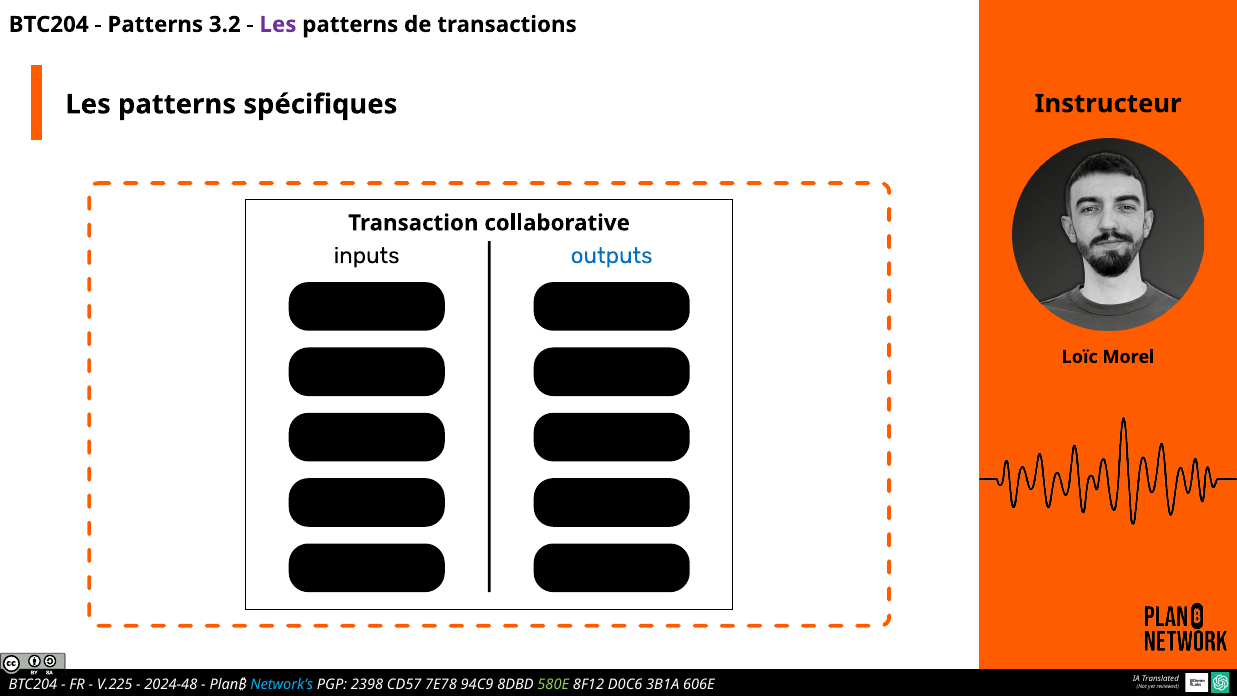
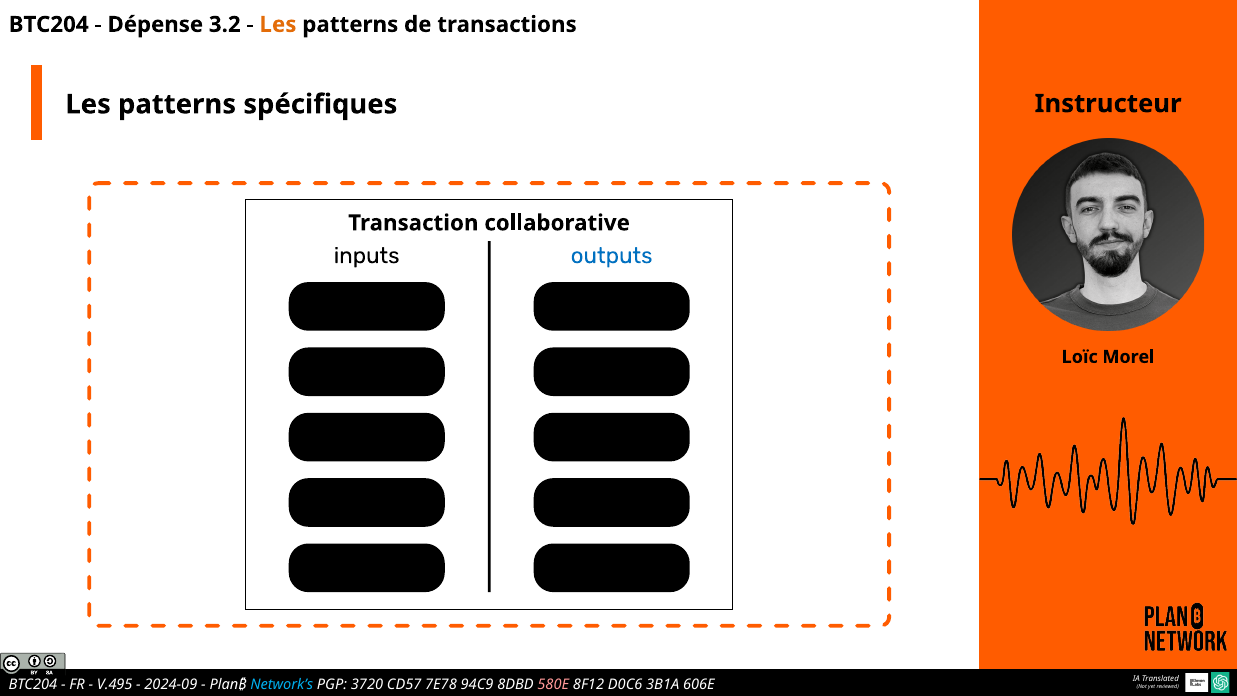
Patterns at (155, 25): Patterns -> Dépense
Les at (278, 25) colour: purple -> orange
V.225: V.225 -> V.495
2024-48: 2024-48 -> 2024-09
2398: 2398 -> 3720
580E colour: light green -> pink
